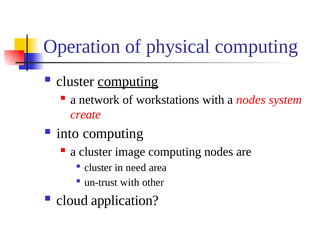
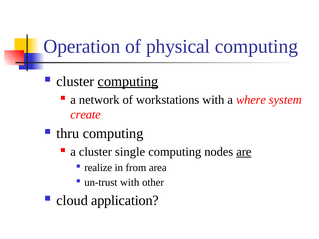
a nodes: nodes -> where
into: into -> thru
image: image -> single
are underline: none -> present
cluster at (98, 168): cluster -> realize
need: need -> from
